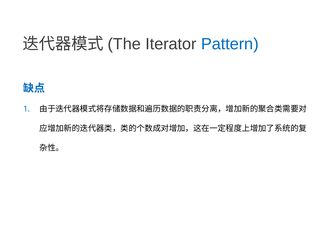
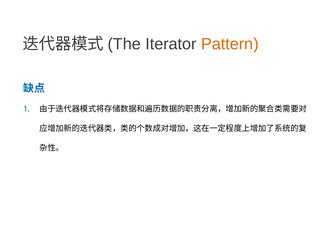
Pattern colour: blue -> orange
